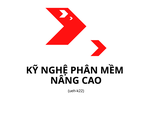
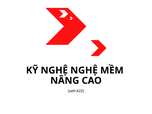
NGHỆ PHÂN: PHÂN -> NGHỆ
